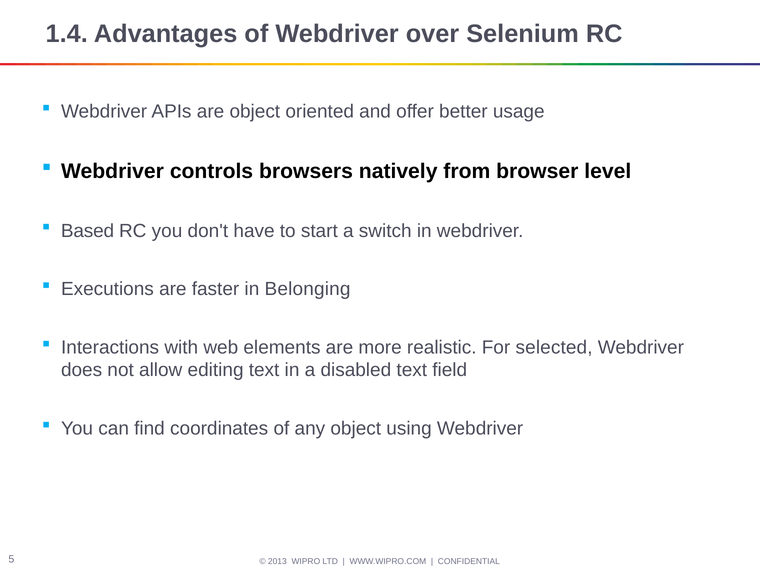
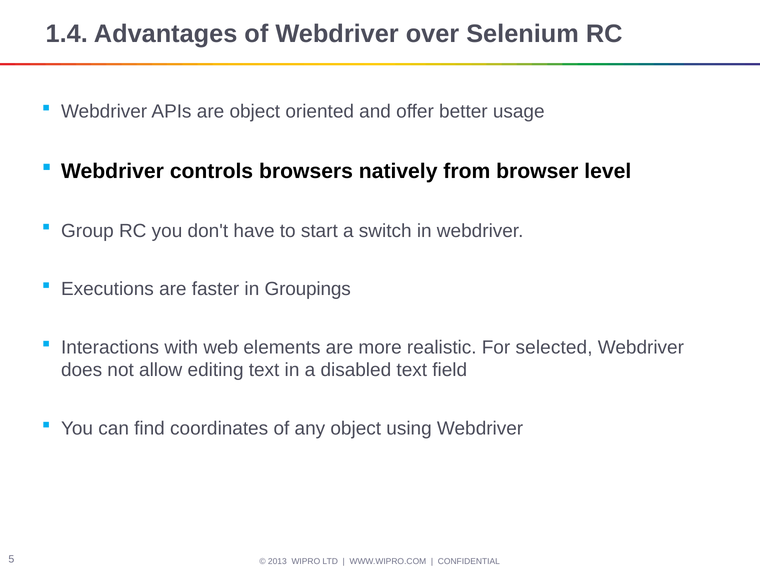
Based: Based -> Group
Belonging: Belonging -> Groupings
